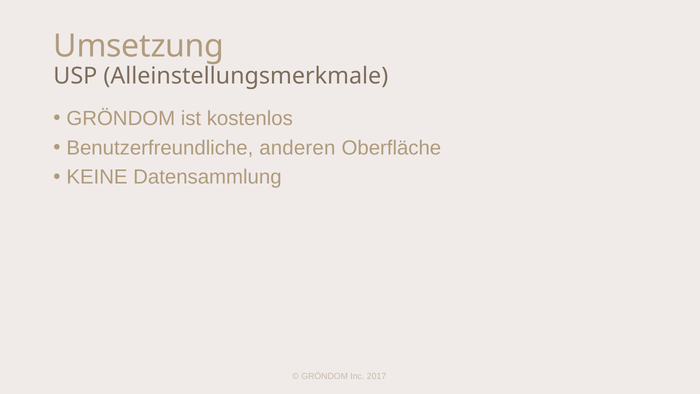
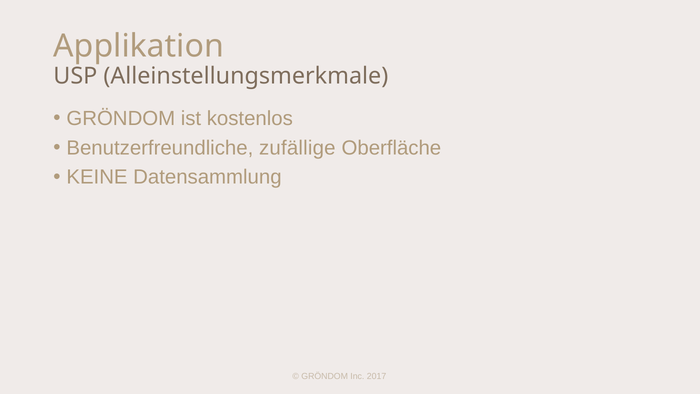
Umsetzung: Umsetzung -> Applikation
anderen: anderen -> zufällige
